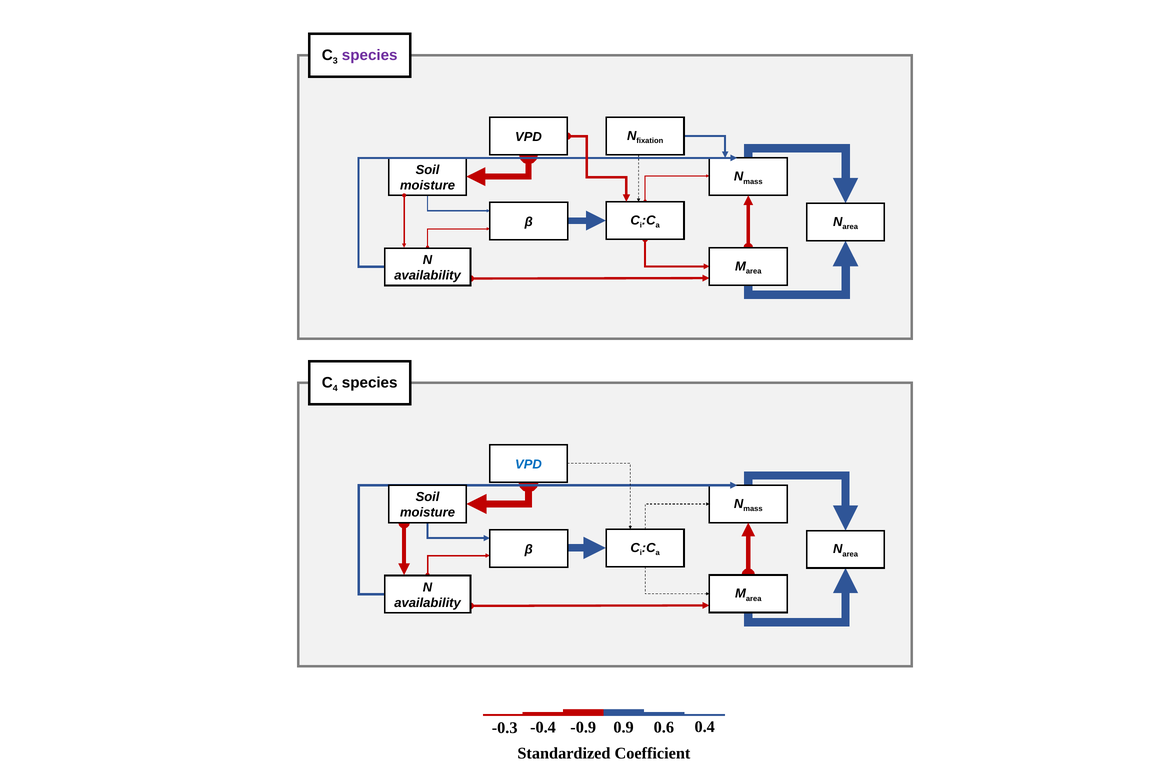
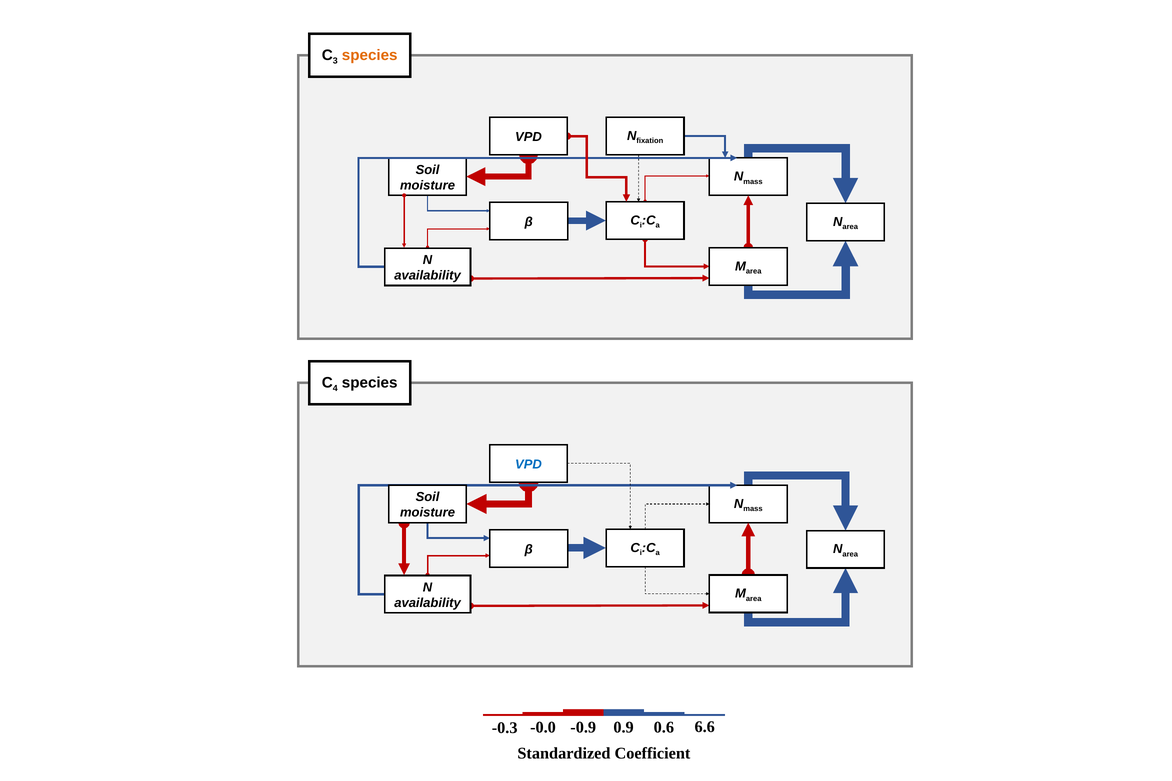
species at (370, 55) colour: purple -> orange
-0.4: -0.4 -> -0.0
0.4: 0.4 -> 6.6
